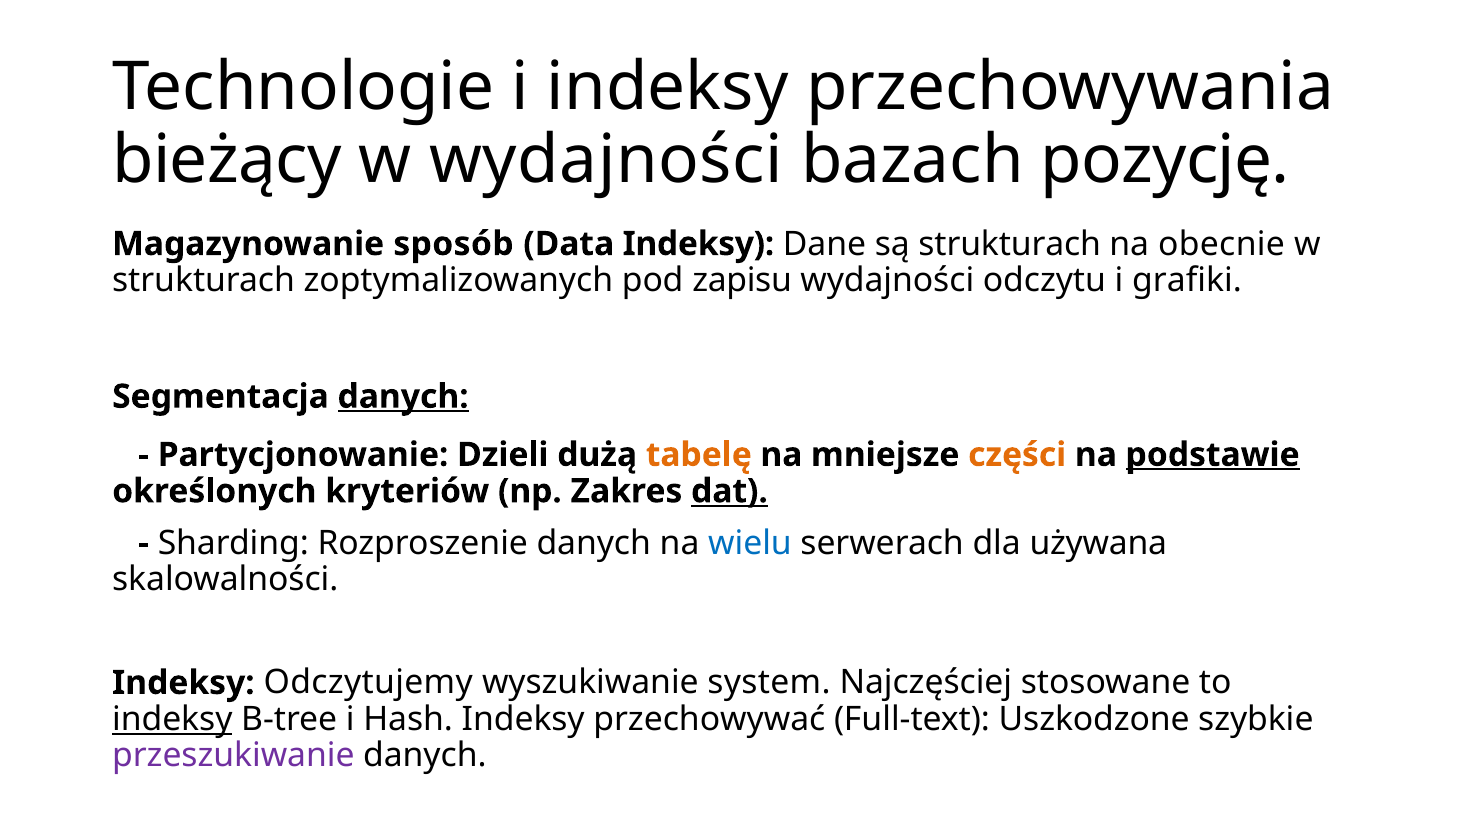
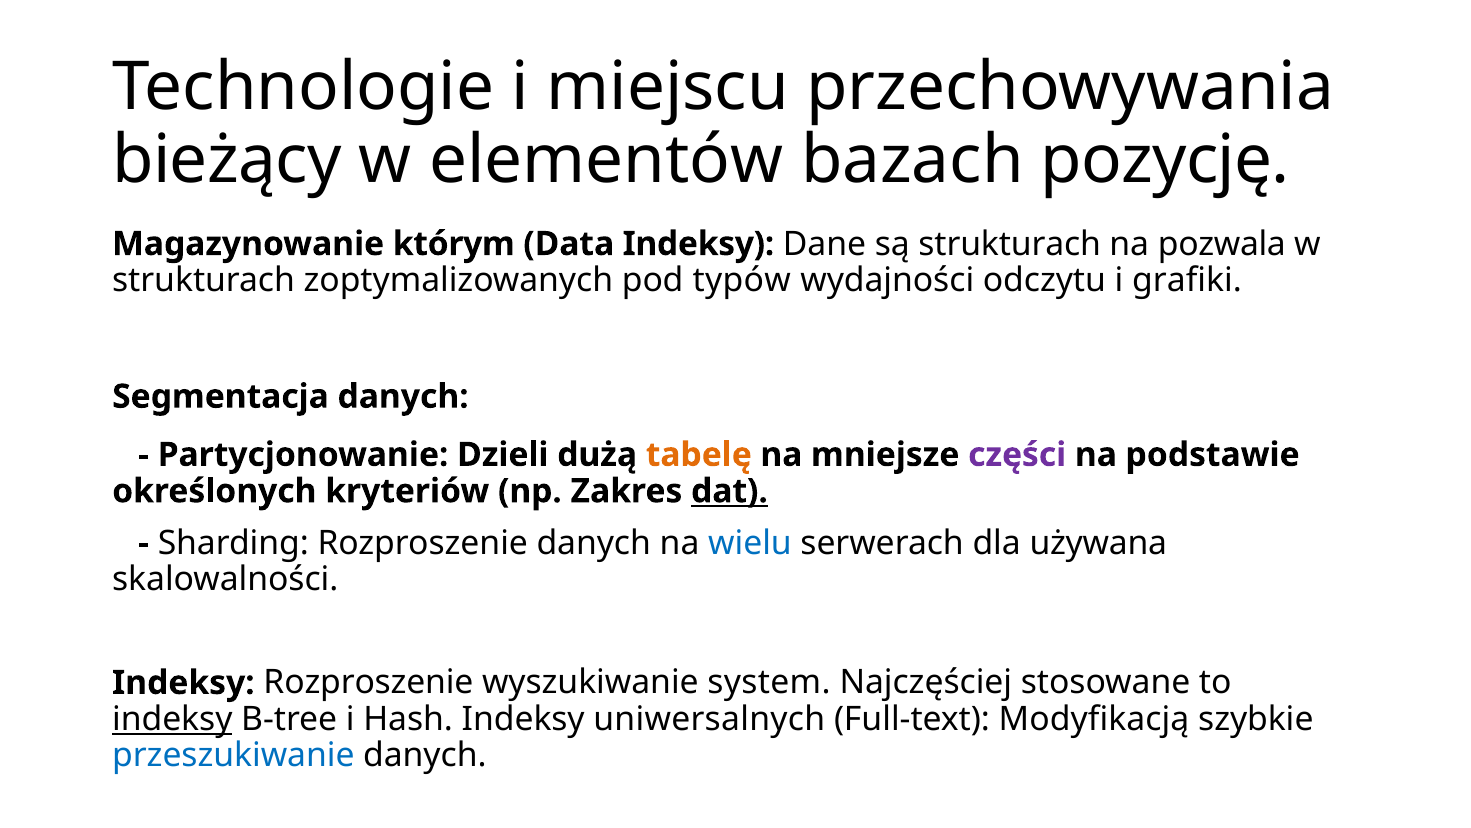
i indeksy: indeksy -> miejscu
w wydajności: wydajności -> elementów
sposób: sposób -> którym
obecnie: obecnie -> pozwala
zapisu: zapisu -> typów
danych at (403, 396) underline: present -> none
części colour: orange -> purple
podstawie underline: present -> none
Indeksy Odczytujemy: Odczytujemy -> Rozproszenie
przechowywać: przechowywać -> uniwersalnych
Uszkodzone: Uszkodzone -> Modyfikacją
przeszukiwanie colour: purple -> blue
